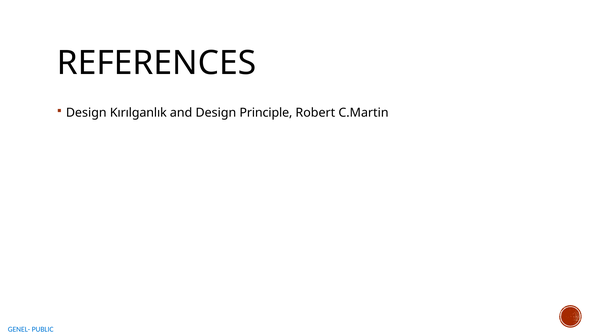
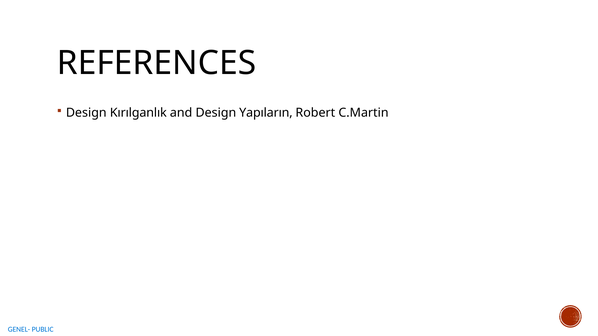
Principle: Principle -> Yapıların
